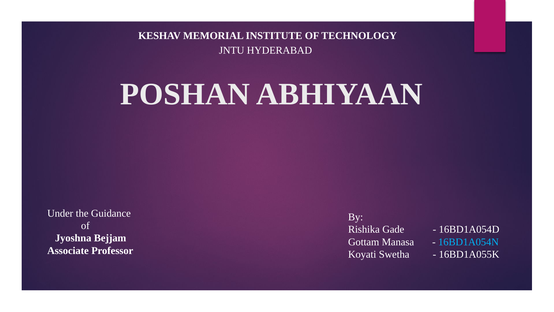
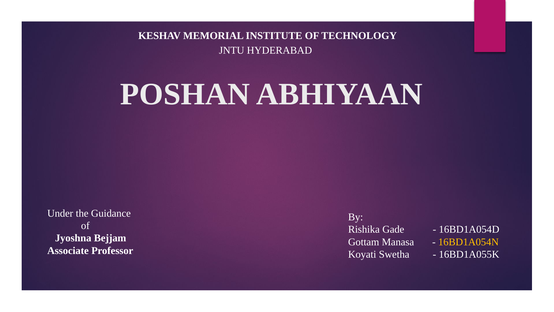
16BD1A054N colour: light blue -> yellow
